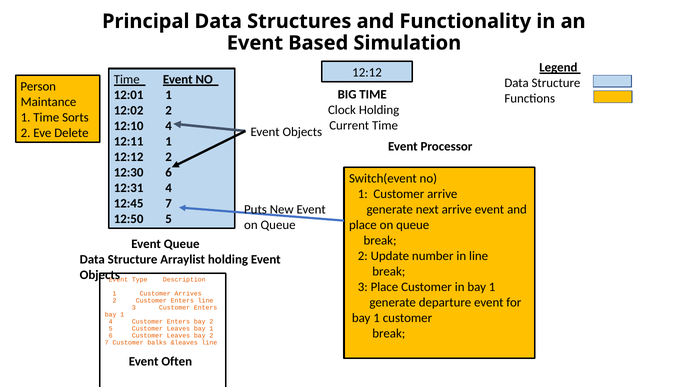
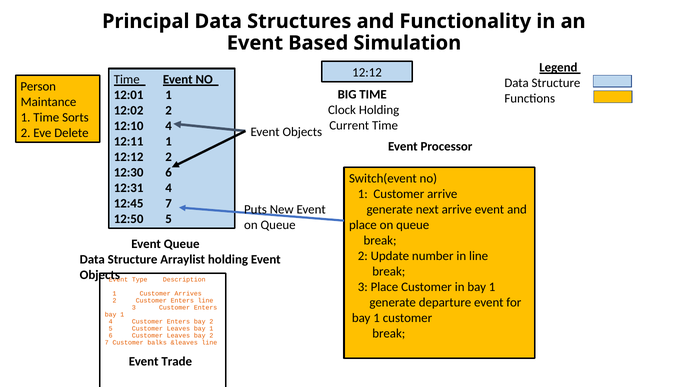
Often: Often -> Trade
